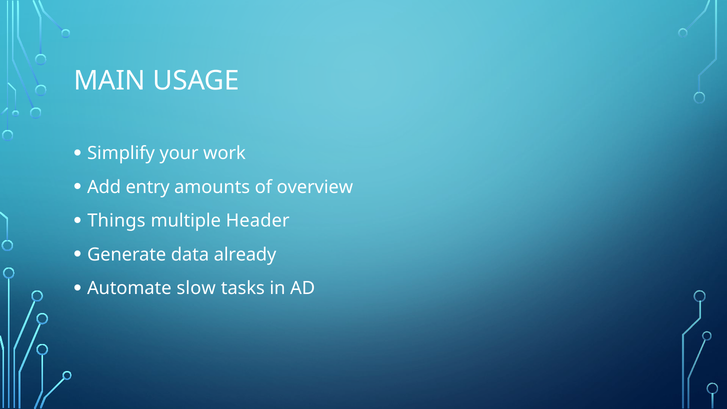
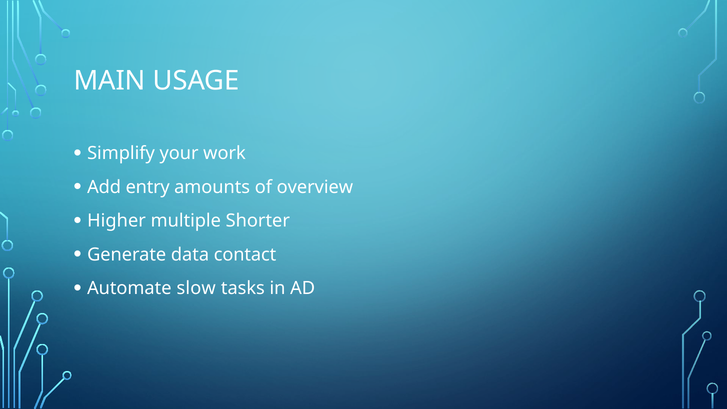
Things: Things -> Higher
Header: Header -> Shorter
already: already -> contact
